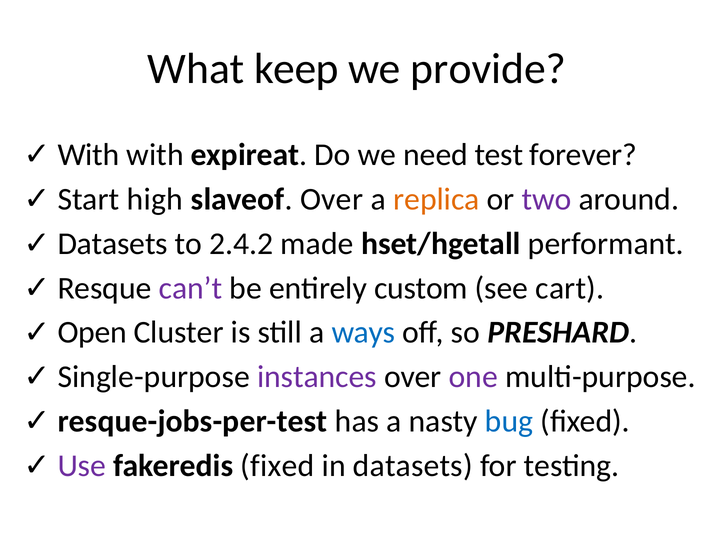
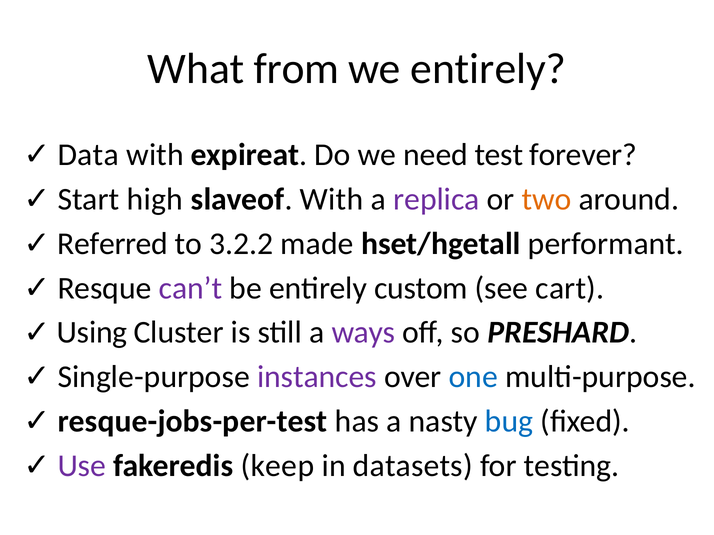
keep: keep -> from
we provide: provide -> entirely
With at (89, 155): With -> Data
slaveof Over: Over -> With
replica colour: orange -> purple
two colour: purple -> orange
Datasets at (113, 244): Datasets -> Referred
2.4.2: 2.4.2 -> 3.2.2
Open: Open -> Using
ways colour: blue -> purple
one colour: purple -> blue
fakeredis fixed: fixed -> keep
